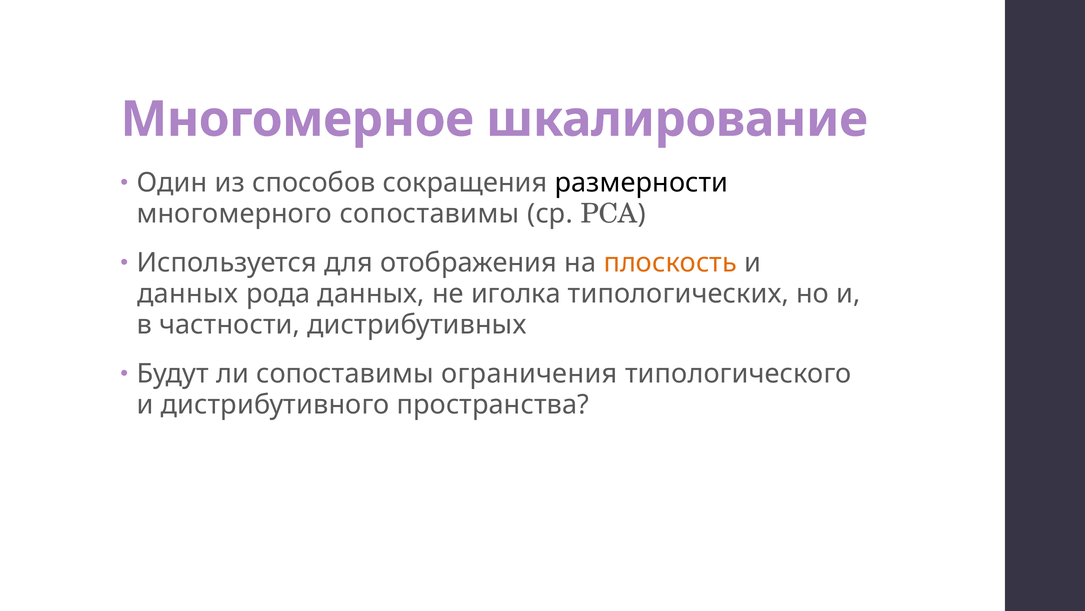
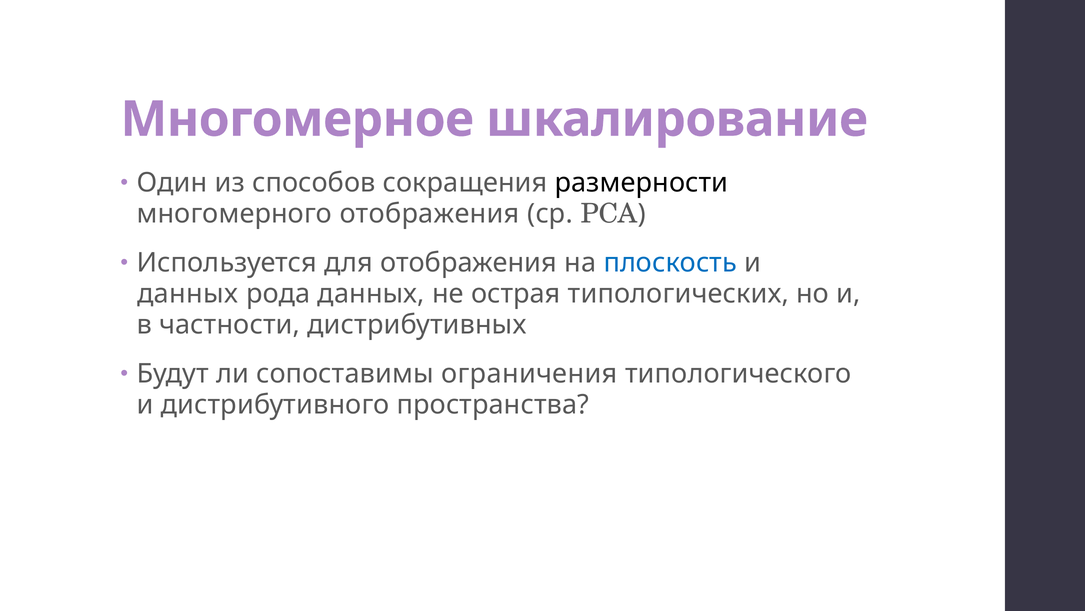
многомерного сопоставимы: сопоставимы -> отображения
плоскость colour: orange -> blue
иголка: иголка -> острая
